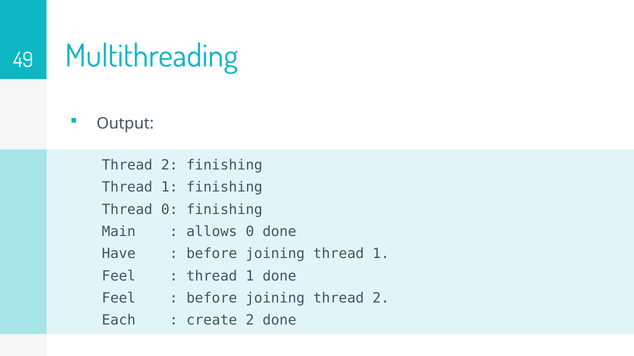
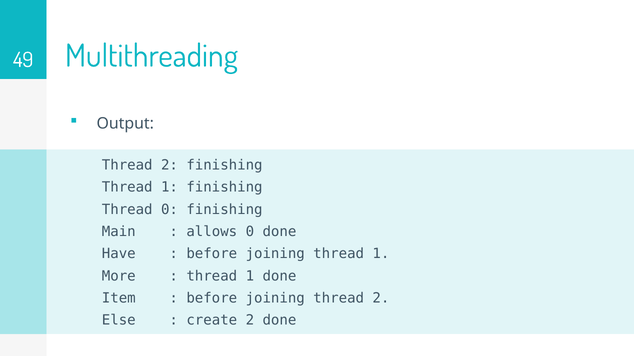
Feel at (119, 276): Feel -> More
Feel at (119, 299): Feel -> Item
Each: Each -> Else
